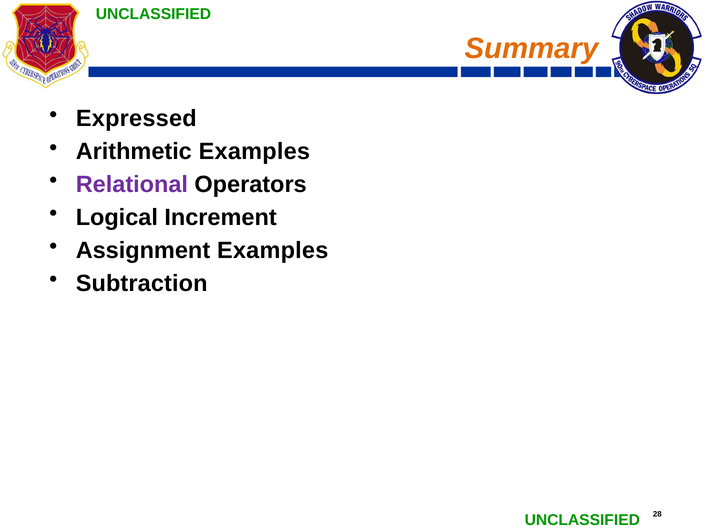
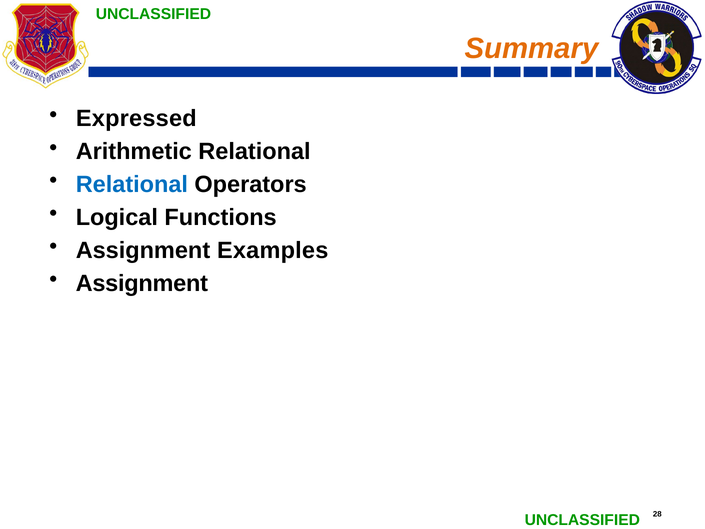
Arithmetic Examples: Examples -> Relational
Relational at (132, 184) colour: purple -> blue
Increment: Increment -> Functions
Subtraction at (142, 283): Subtraction -> Assignment
